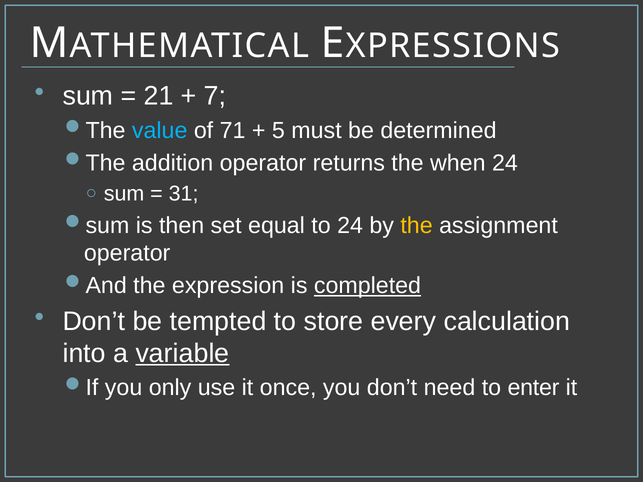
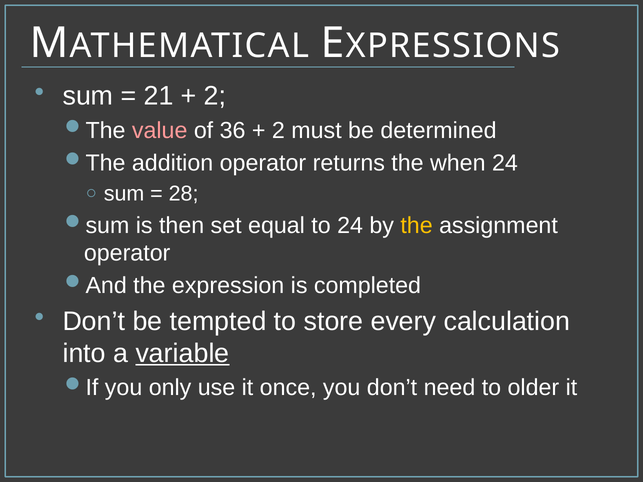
7 at (215, 96): 7 -> 2
value colour: light blue -> pink
71: 71 -> 36
5 at (278, 131): 5 -> 2
31: 31 -> 28
completed underline: present -> none
enter: enter -> older
